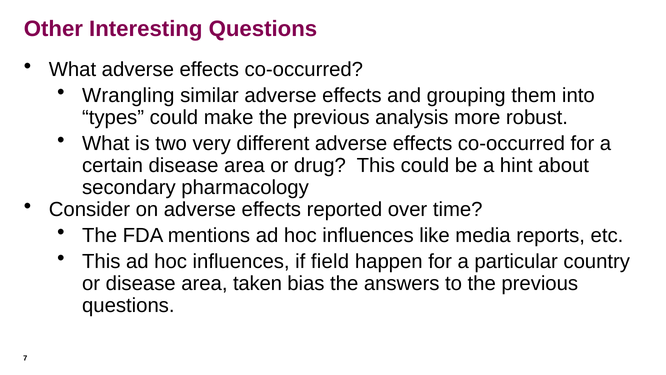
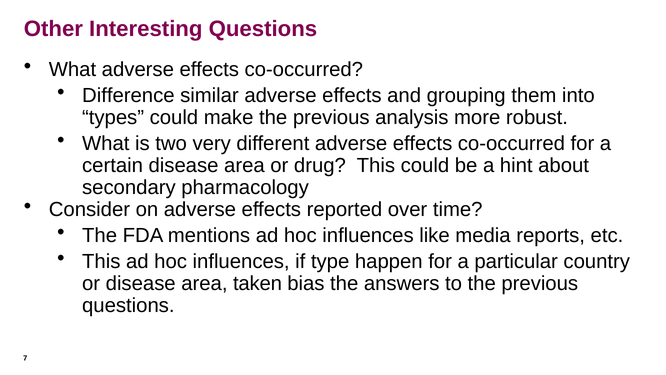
Wrangling: Wrangling -> Difference
field: field -> type
